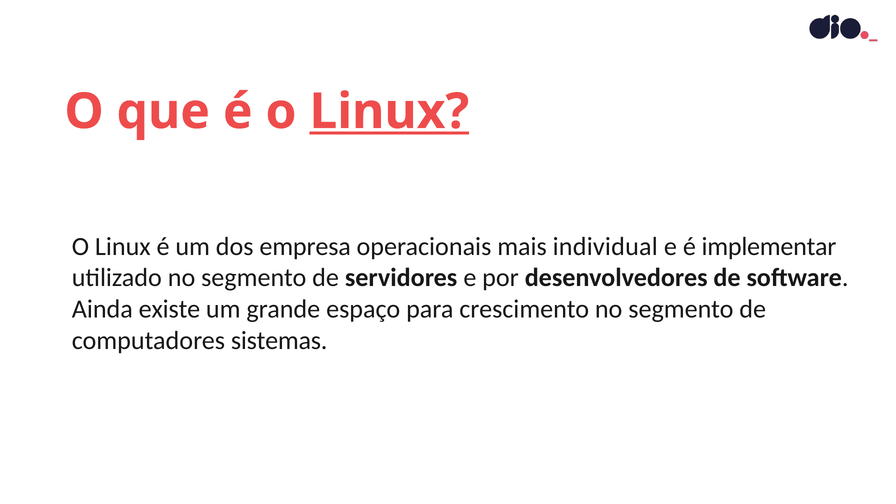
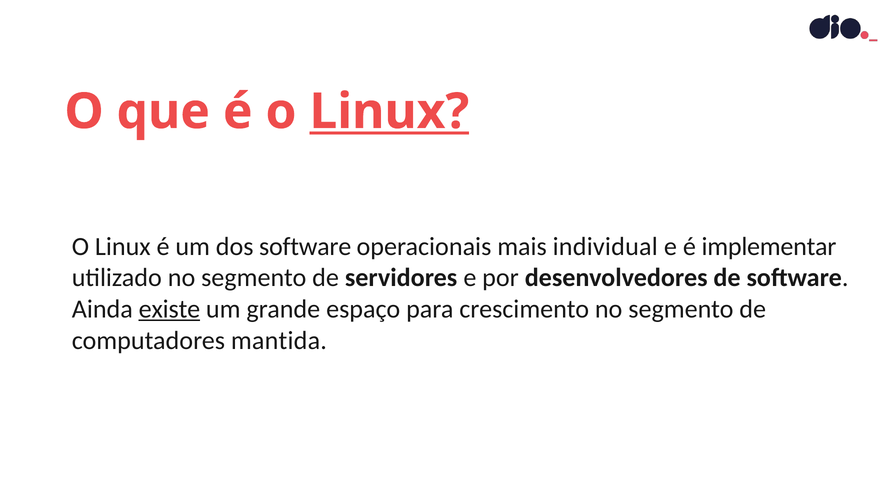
dos empresa: empresa -> software
existe underline: none -> present
sistemas: sistemas -> mantida
